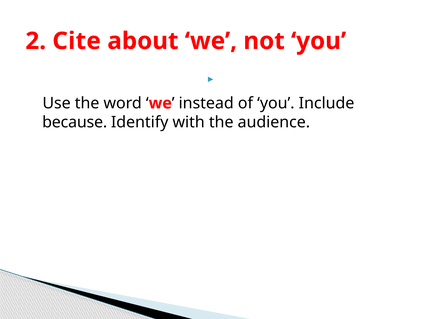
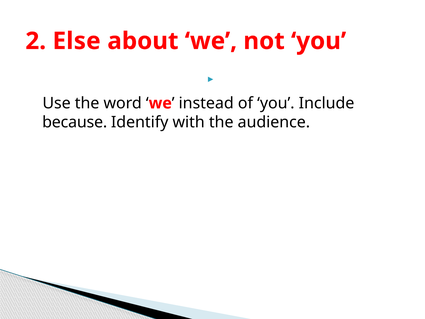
Cite: Cite -> Else
